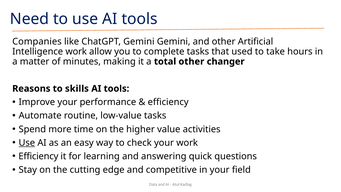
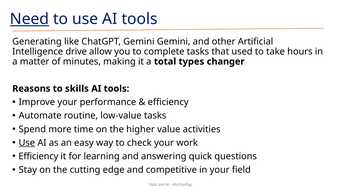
Need underline: none -> present
Companies: Companies -> Generating
Intelligence work: work -> drive
total other: other -> types
